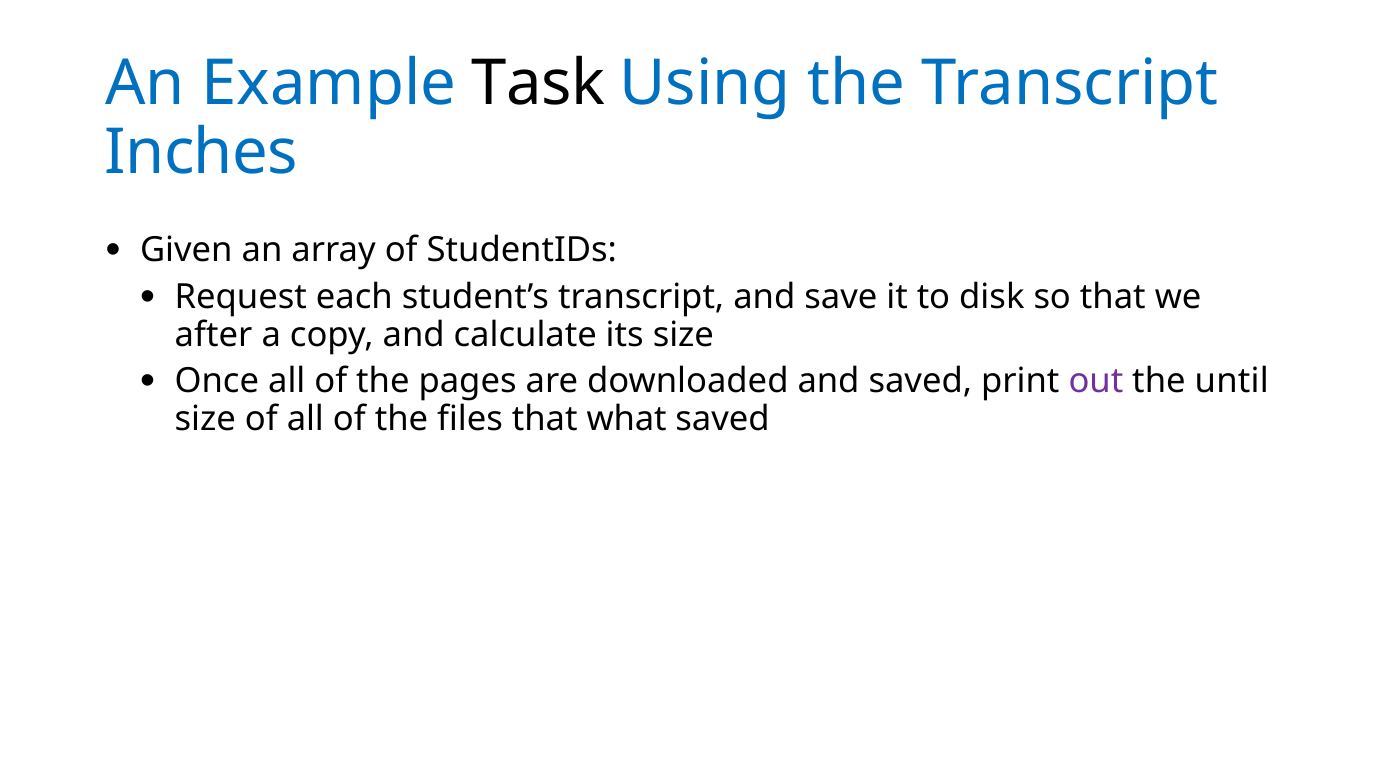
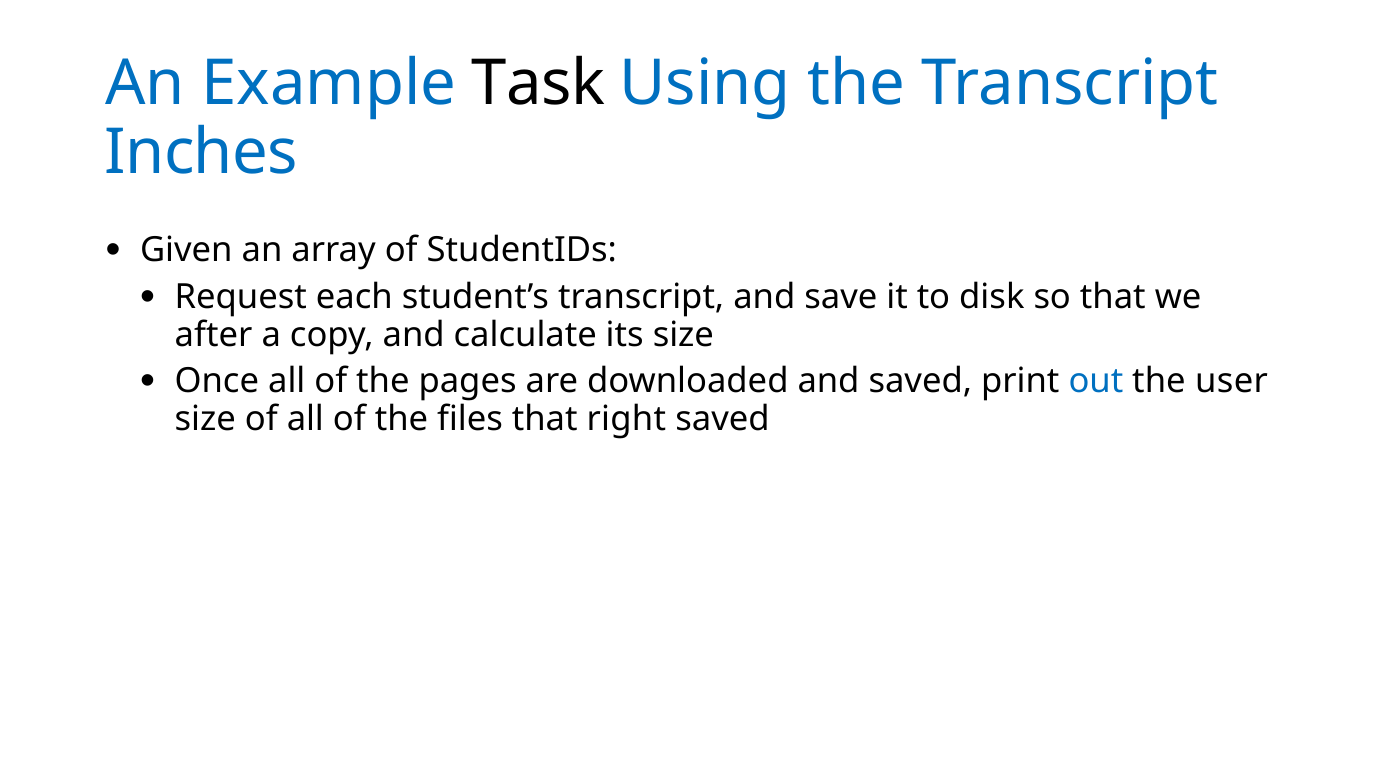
out colour: purple -> blue
until: until -> user
what: what -> right
